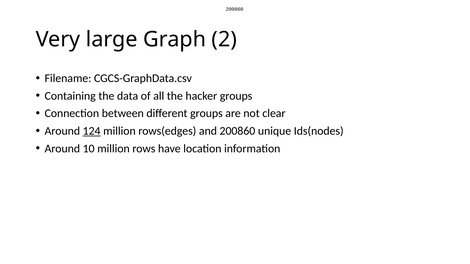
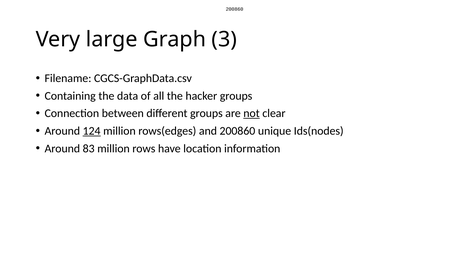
2: 2 -> 3
not underline: none -> present
10: 10 -> 83
